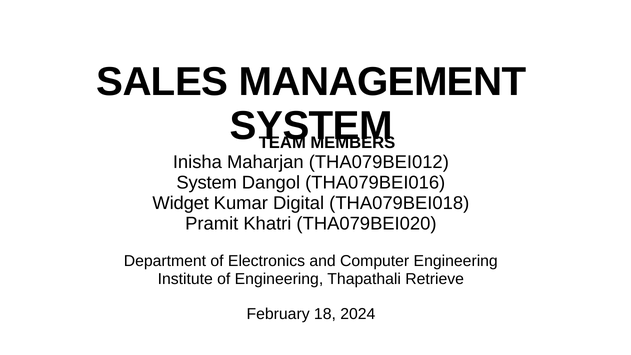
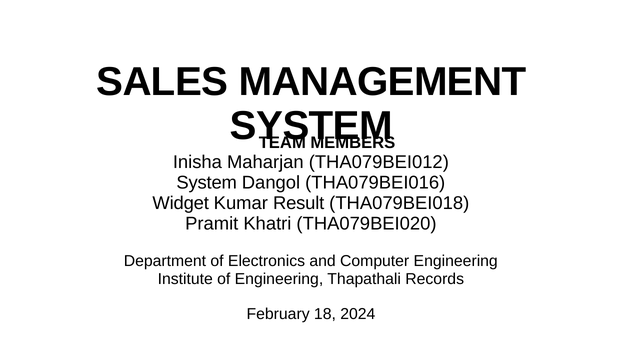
Digital: Digital -> Result
Retrieve: Retrieve -> Records
